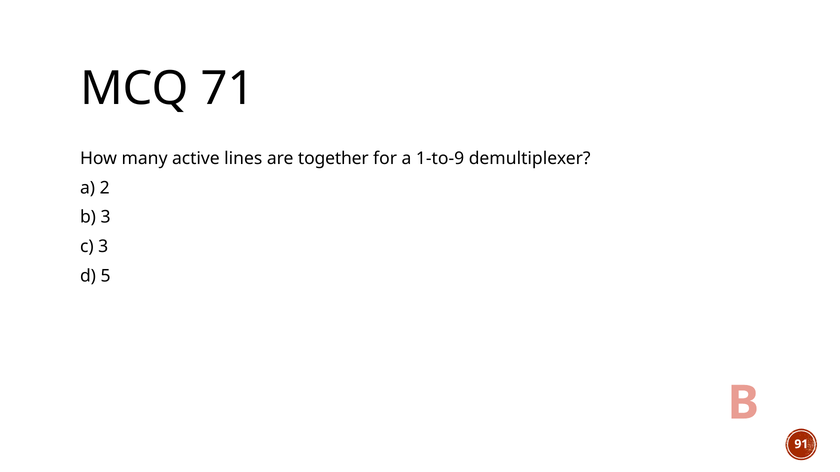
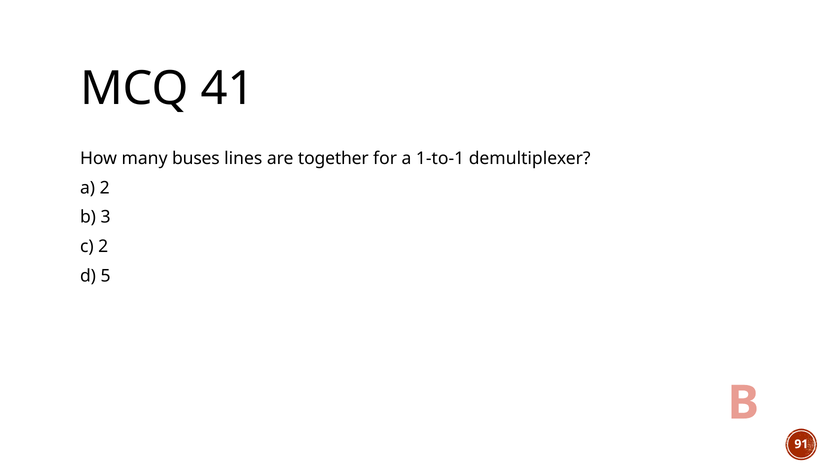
71: 71 -> 41
active: active -> buses
1-to-9: 1-to-9 -> 1-to-1
c 3: 3 -> 2
